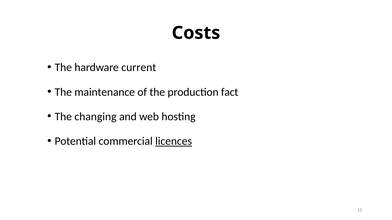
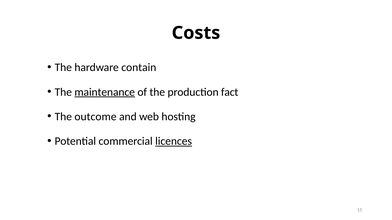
current: current -> contain
maintenance underline: none -> present
changing: changing -> outcome
